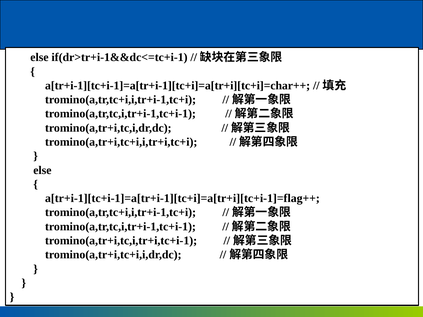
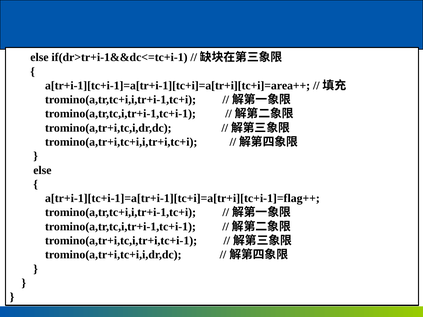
a[tr+i-1][tc+i-1]=a[tr+i-1][tc+i]=a[tr+i][tc+i]=char++: a[tr+i-1][tc+i-1]=a[tr+i-1][tc+i]=a[tr+i][tc+i]=char++ -> a[tr+i-1][tc+i-1]=a[tr+i-1][tc+i]=a[tr+i][tc+i]=area++
